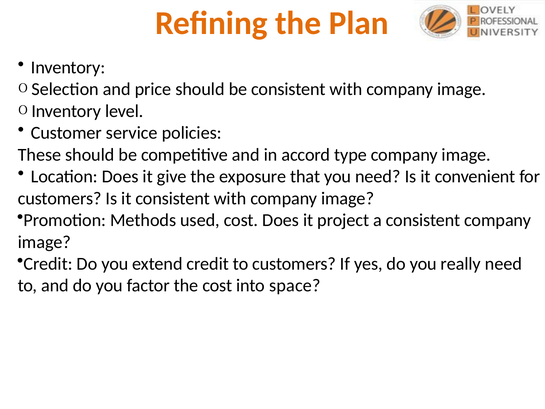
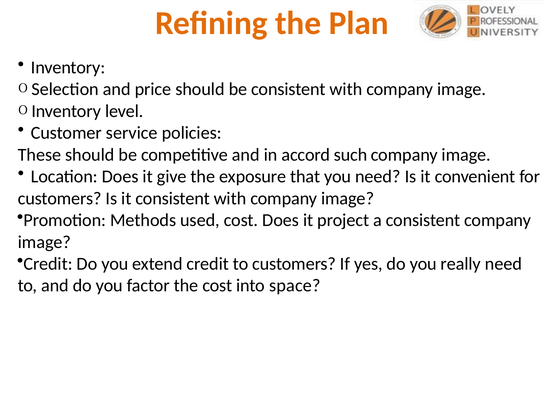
type: type -> such
